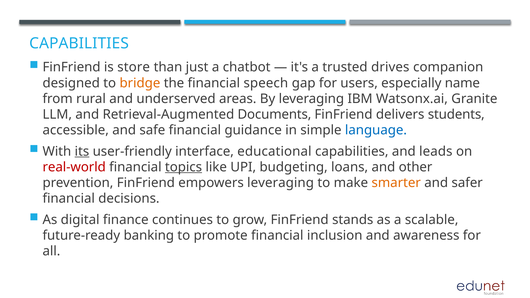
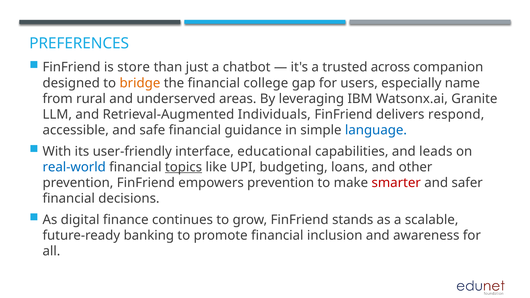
CAPABILITIES at (79, 43): CAPABILITIES -> PREFERENCES
drives: drives -> across
speech: speech -> college
Documents: Documents -> Individuals
students: students -> respond
its underline: present -> none
real-world colour: red -> blue
empowers leveraging: leveraging -> prevention
smarter colour: orange -> red
